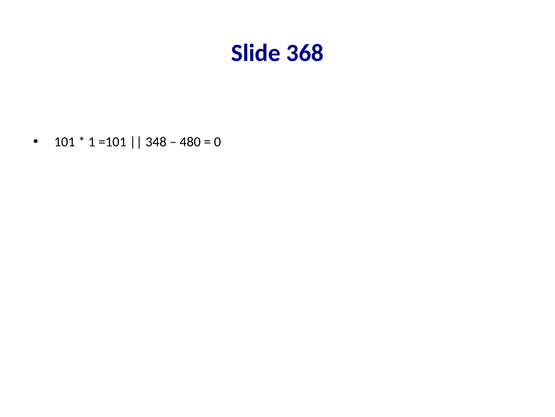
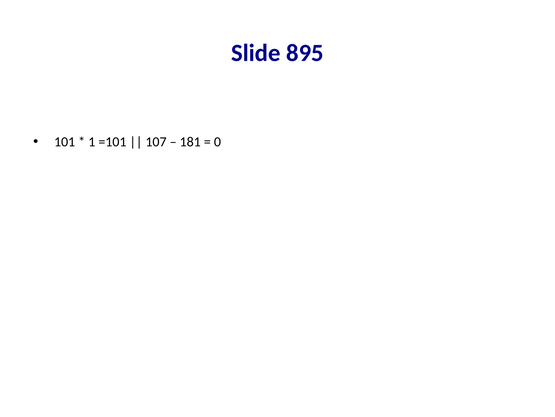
368: 368 -> 895
348: 348 -> 107
480: 480 -> 181
